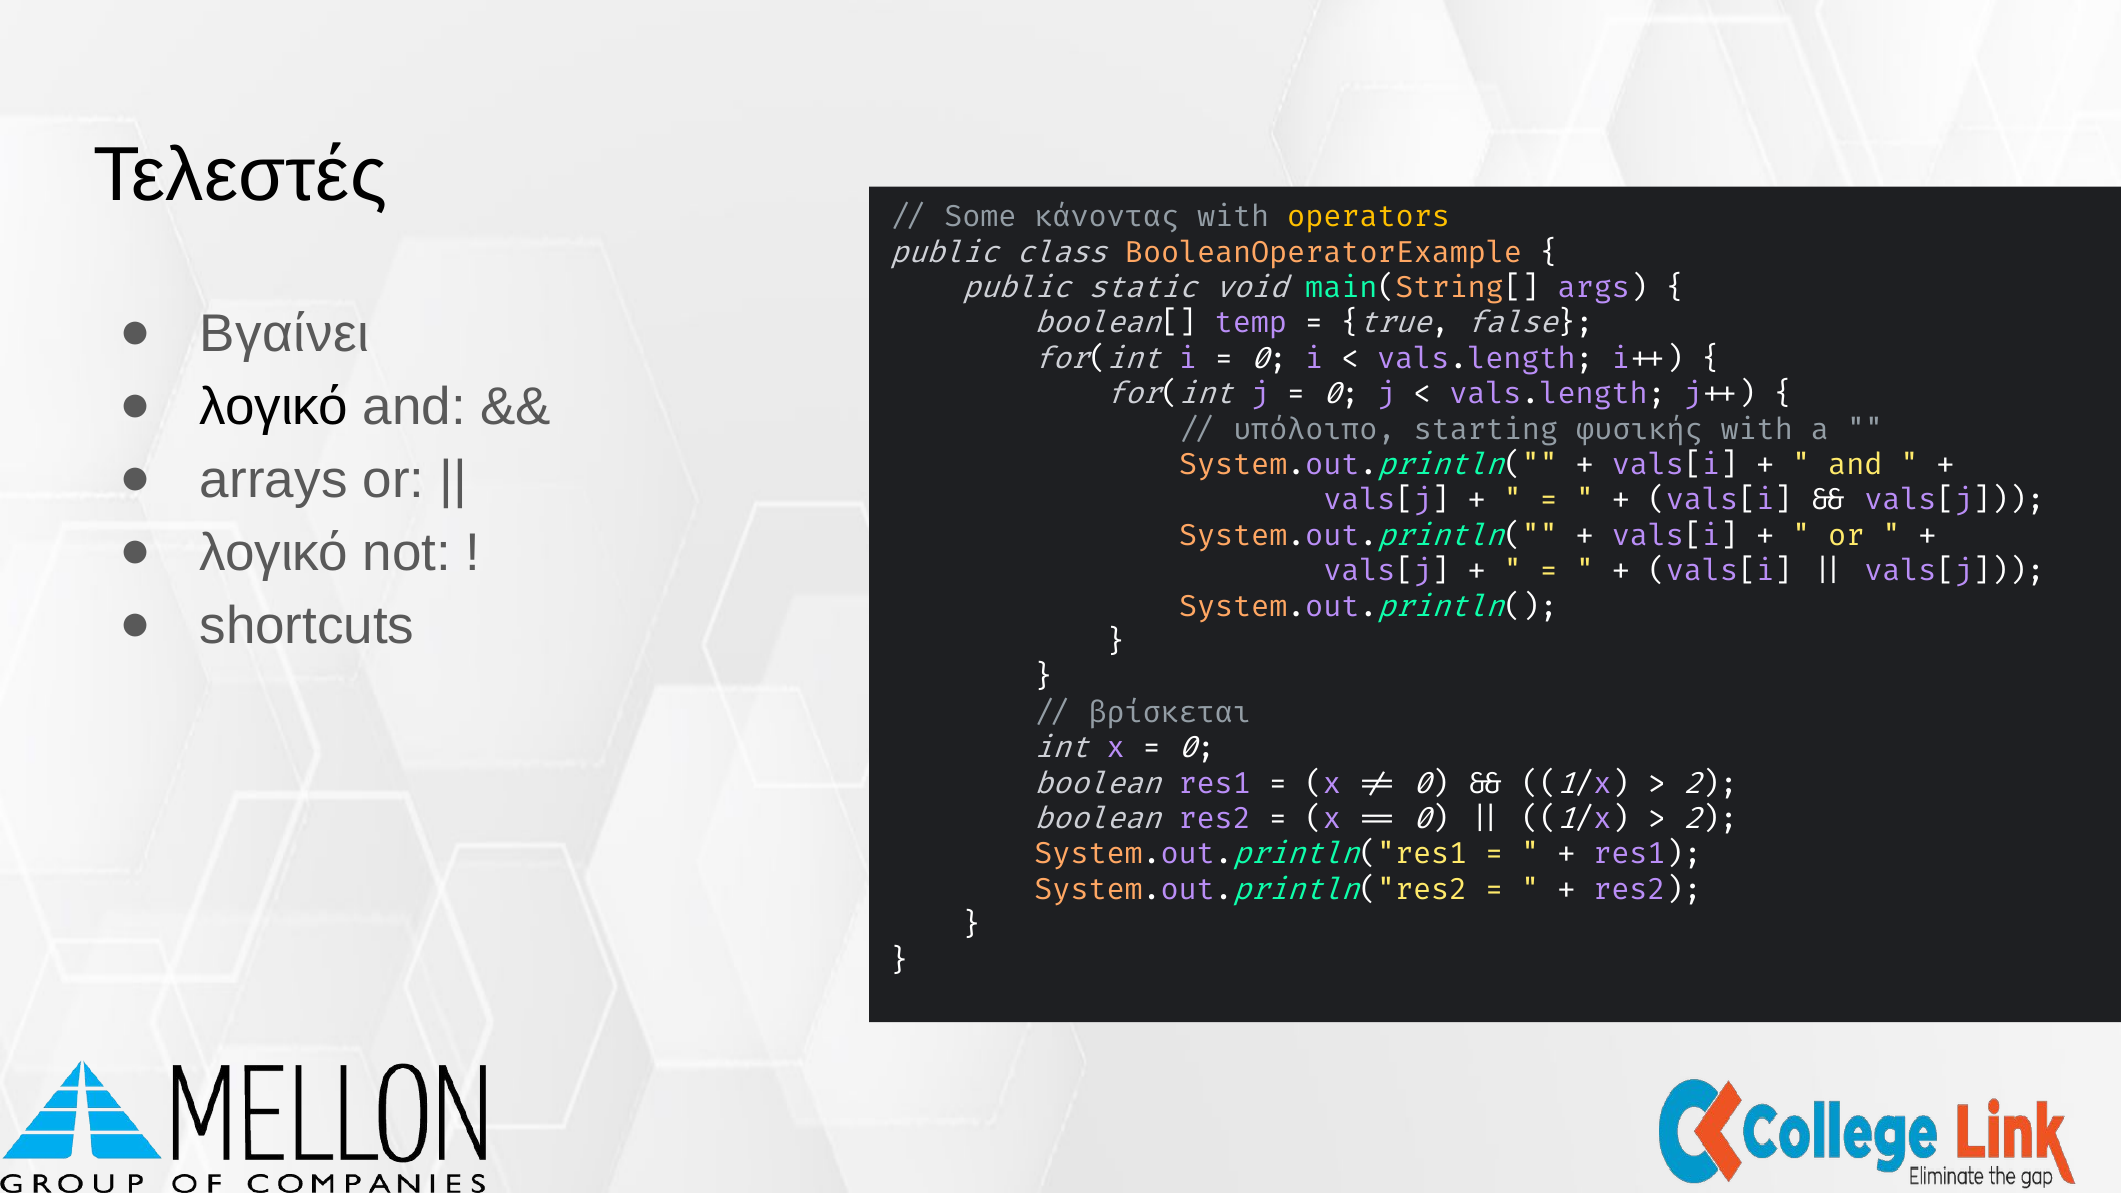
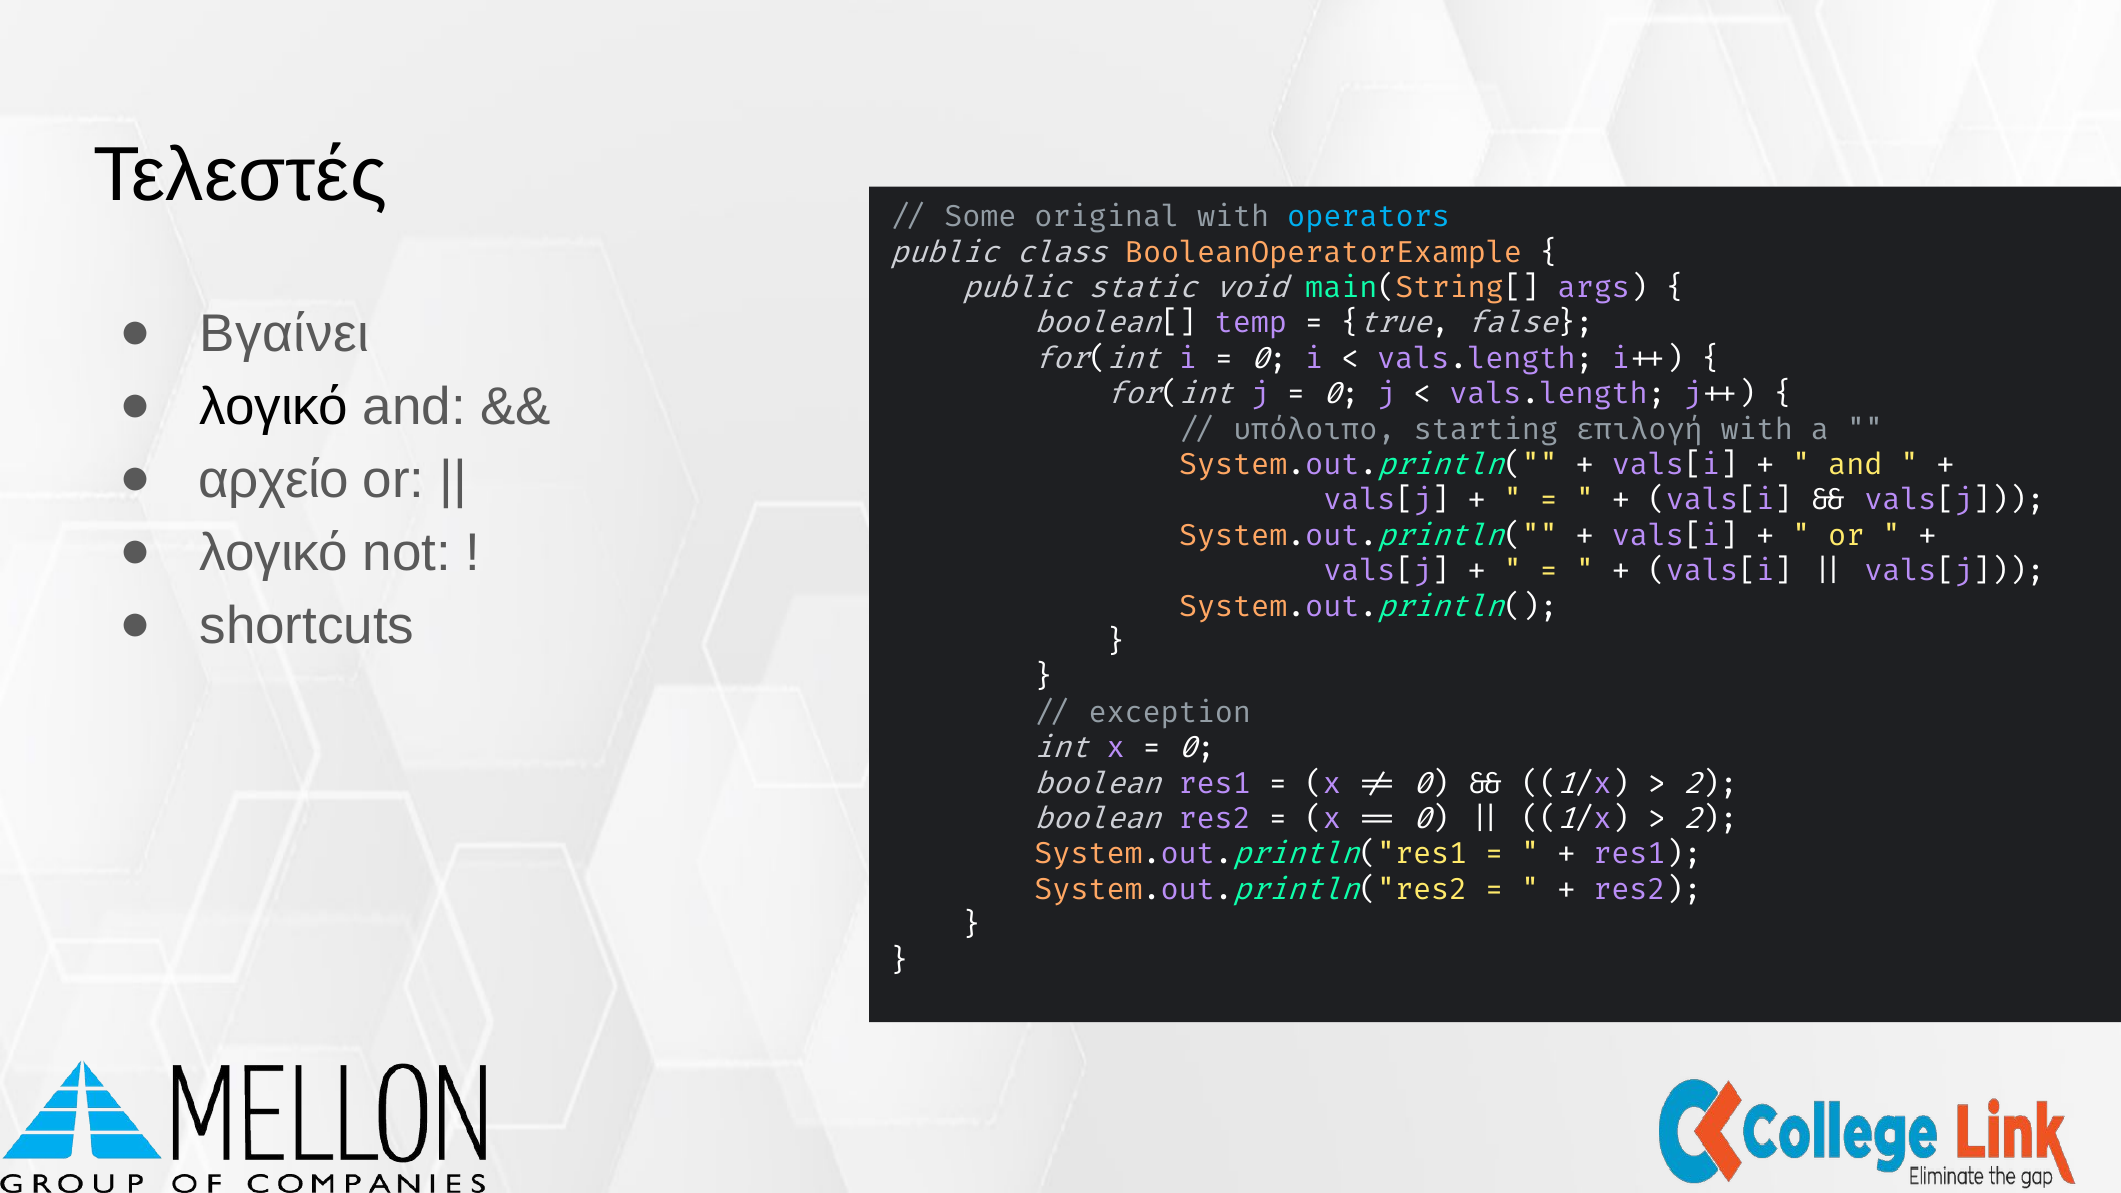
κάνοντας: κάνοντας -> original
operators colour: yellow -> light blue
φυσικής: φυσικής -> επιλογή
arrays: arrays -> αρχείο
βρίσκεται: βρίσκεται -> exception
